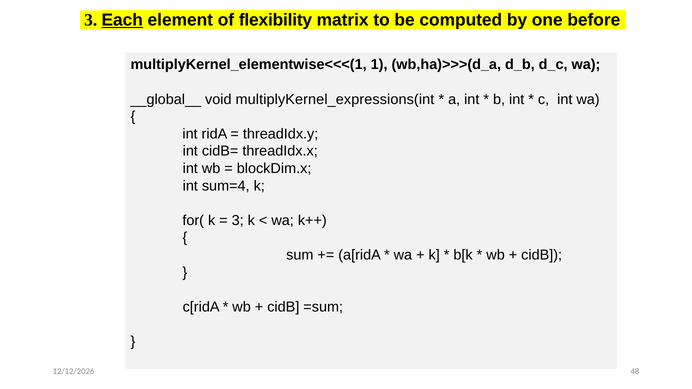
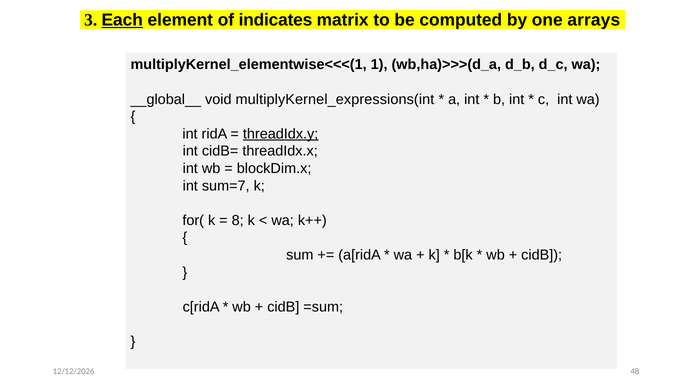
flexibility: flexibility -> indicates
before: before -> arrays
threadIdx.y underline: none -> present
sum=4: sum=4 -> sum=7
3 at (238, 221): 3 -> 8
